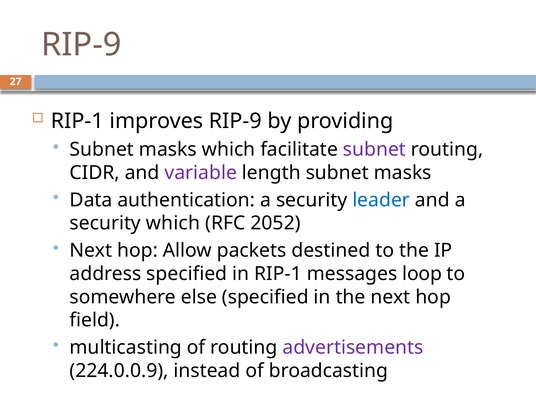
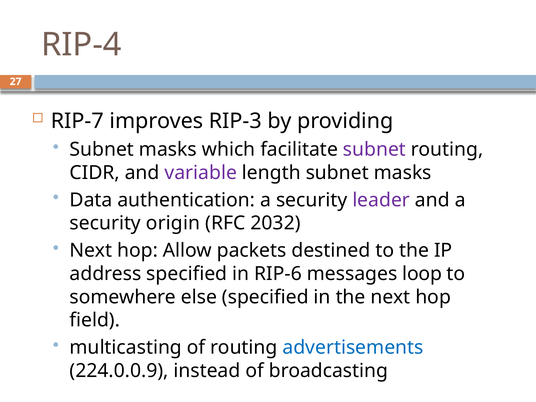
RIP-9 at (81, 45): RIP-9 -> RIP-4
RIP-1 at (77, 121): RIP-1 -> RIP-7
improves RIP-9: RIP-9 -> RIP-3
leader colour: blue -> purple
security which: which -> origin
2052: 2052 -> 2032
in RIP-1: RIP-1 -> RIP-6
advertisements colour: purple -> blue
